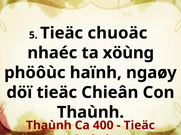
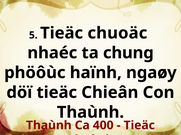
xöùng: xöùng -> chung
